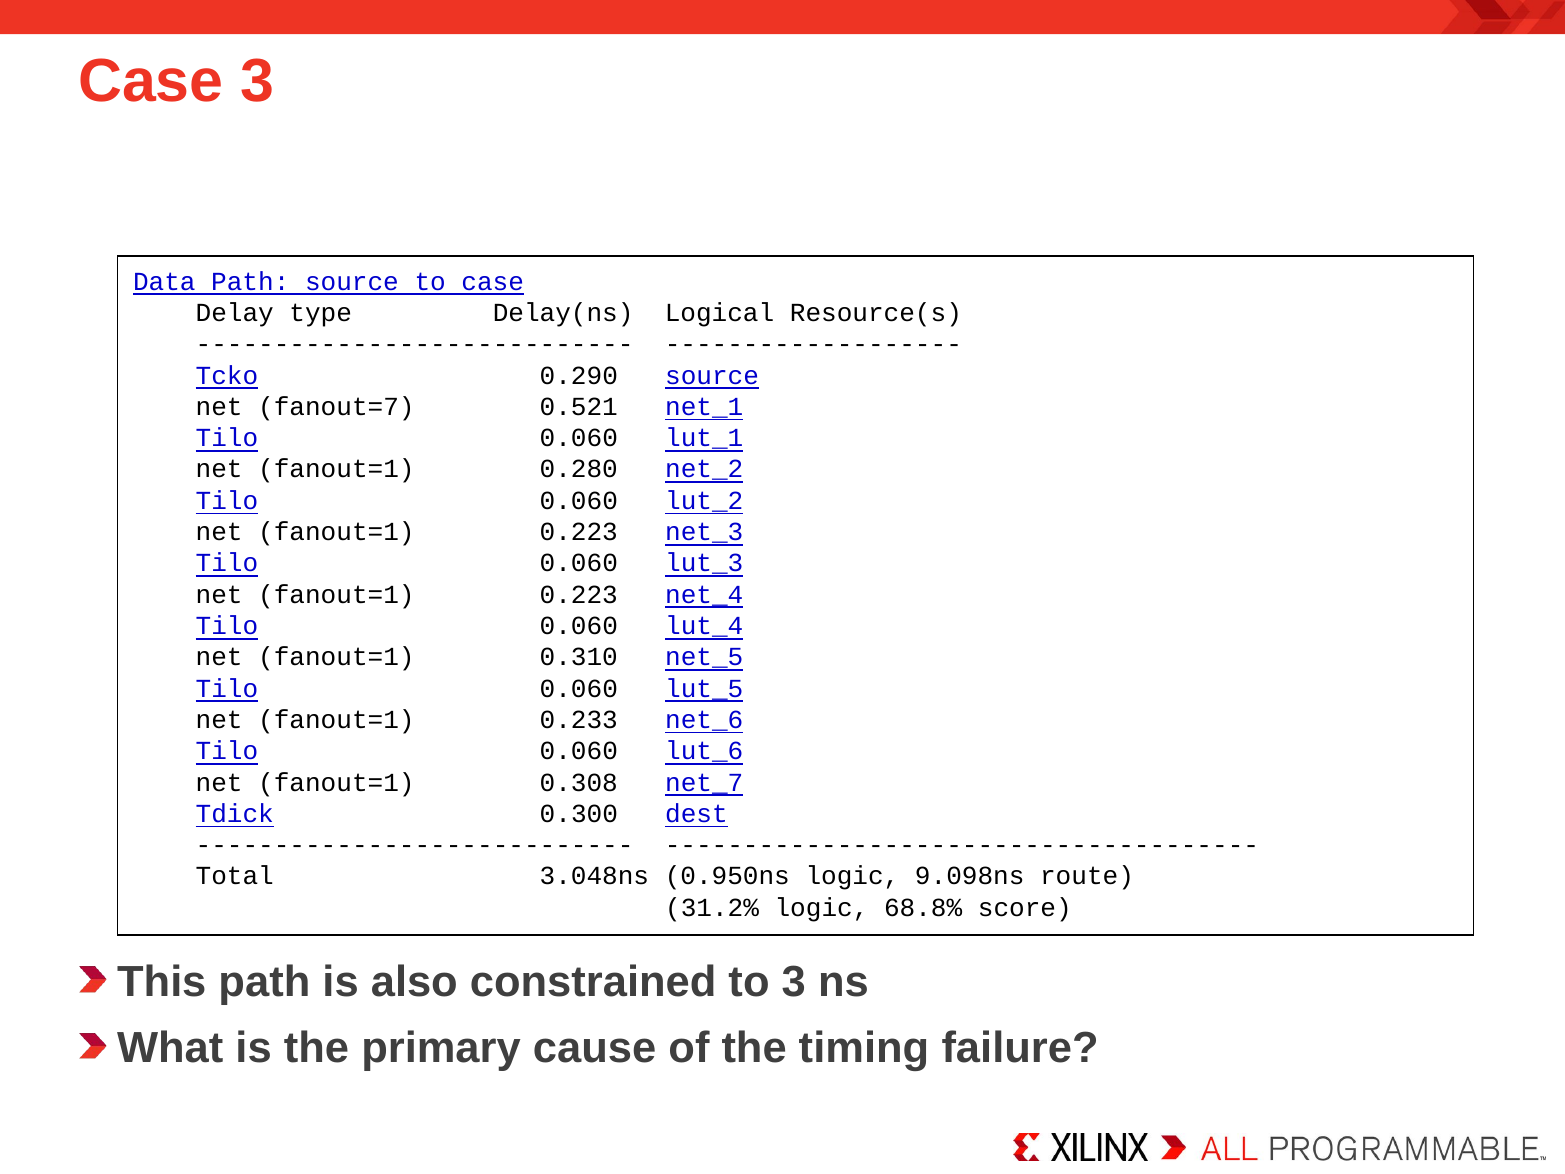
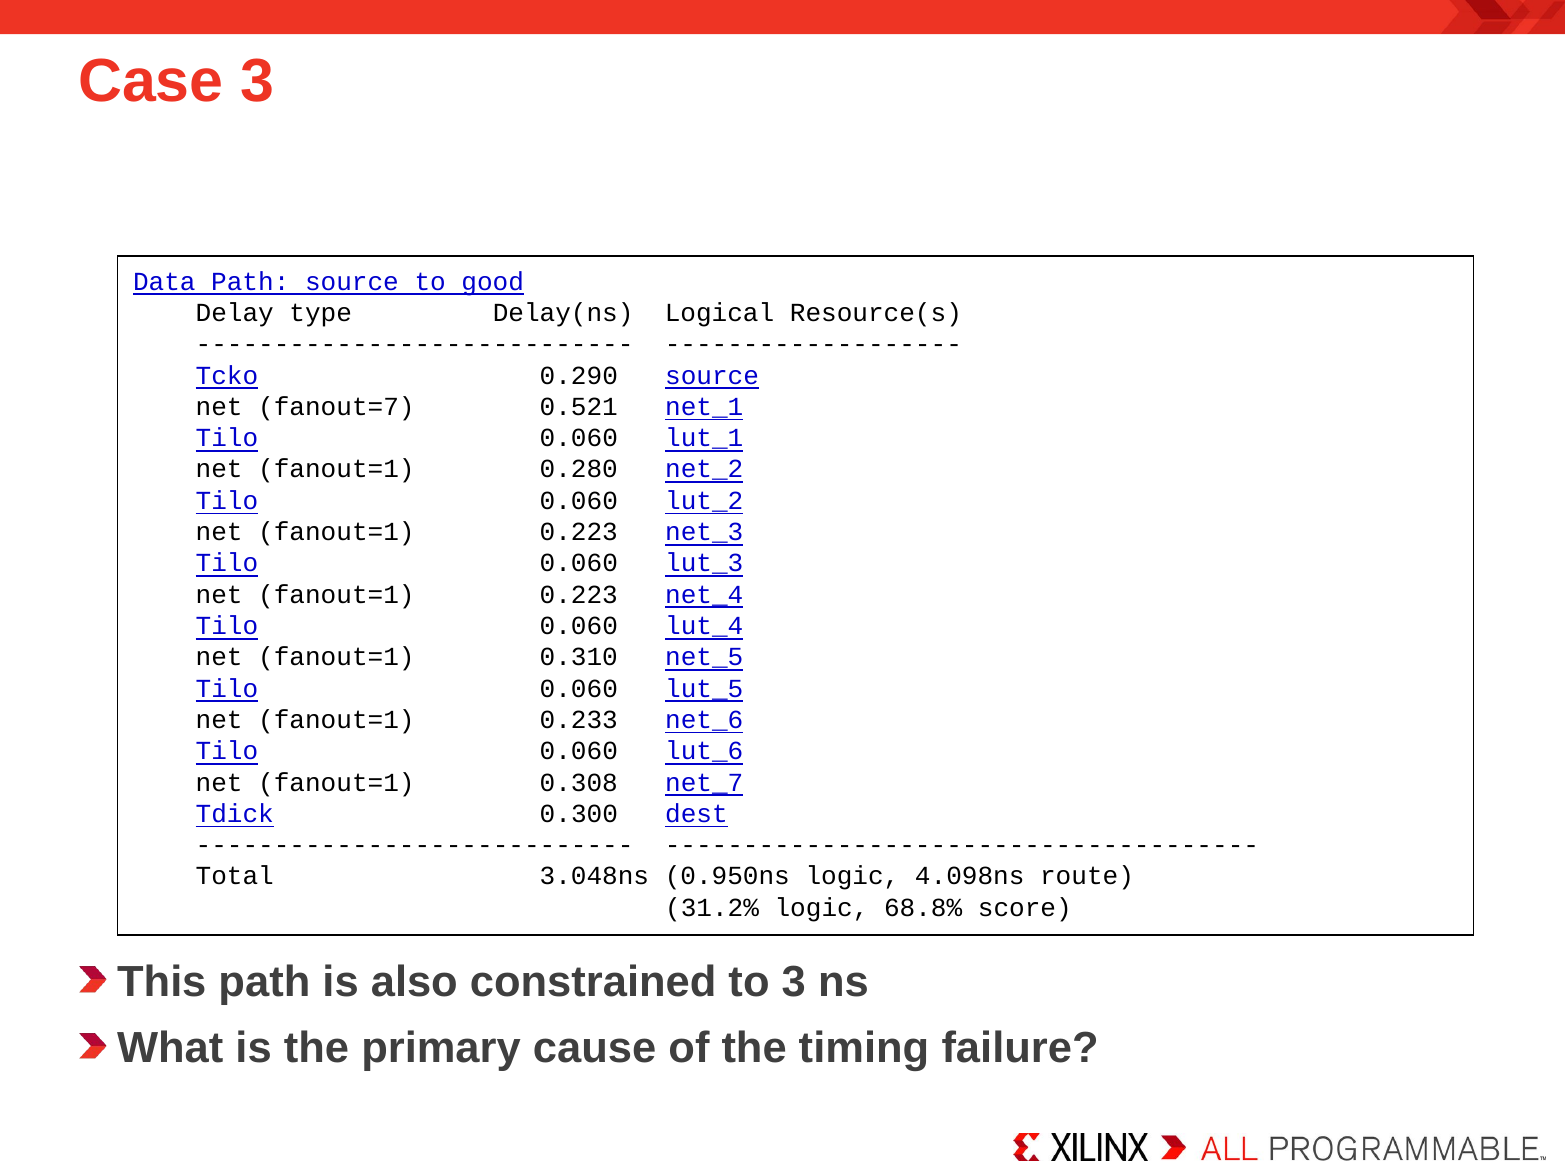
to case: case -> good
9.098ns: 9.098ns -> 4.098ns
